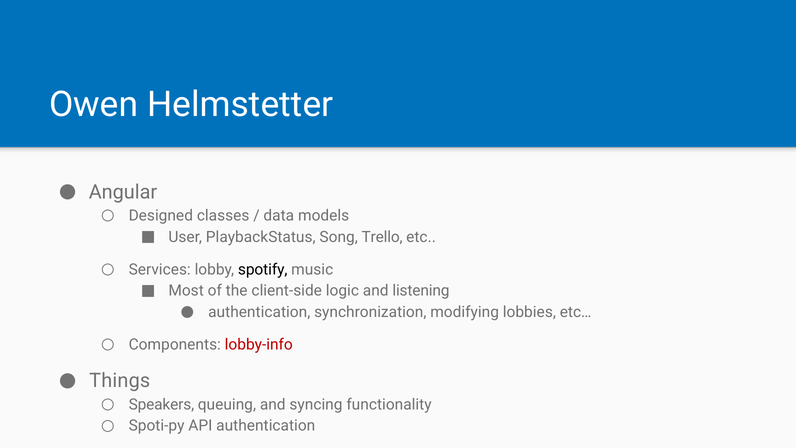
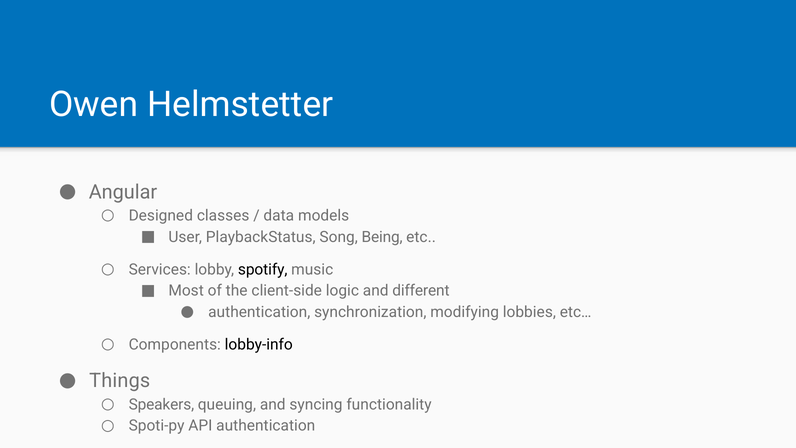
Trello: Trello -> Being
listening: listening -> different
lobby-info colour: red -> black
